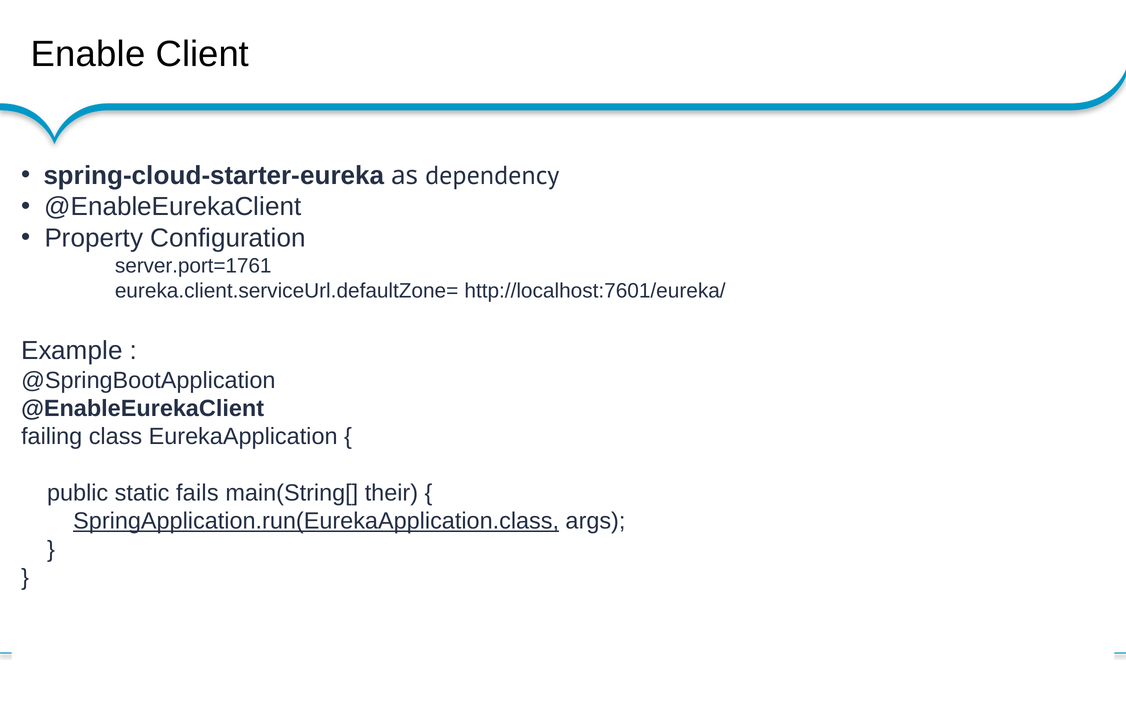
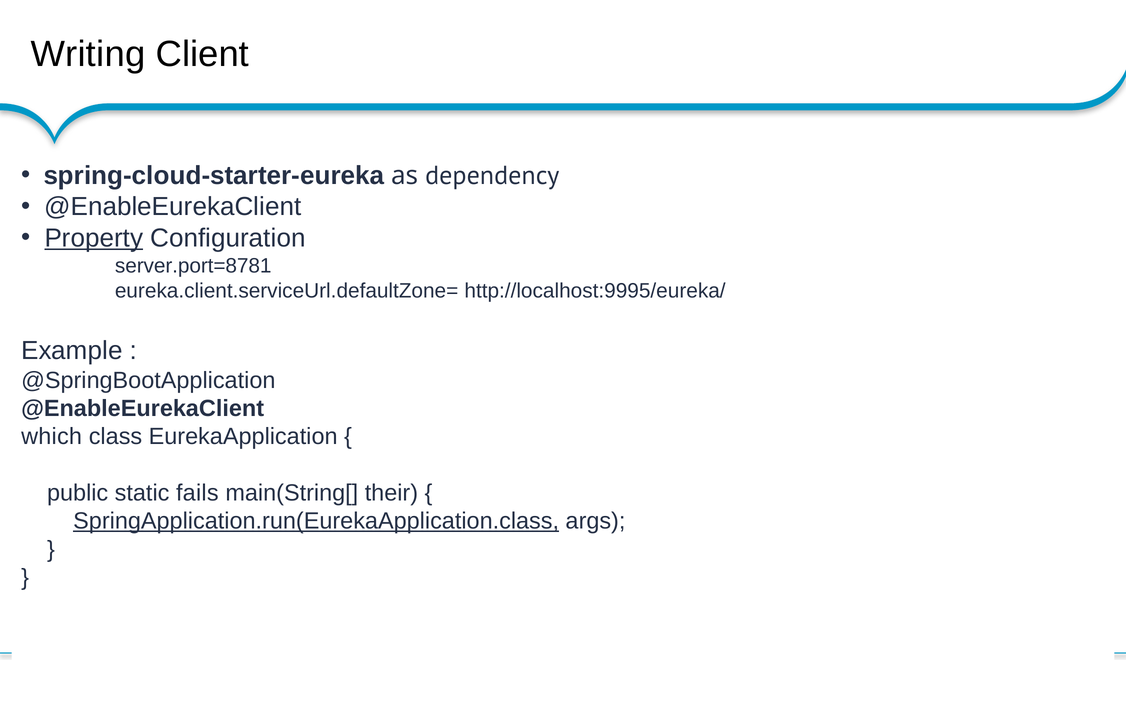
Enable: Enable -> Writing
Property underline: none -> present
server.port=1761: server.port=1761 -> server.port=8781
http://localhost:7601/eureka/: http://localhost:7601/eureka/ -> http://localhost:9995/eureka/
failing: failing -> which
